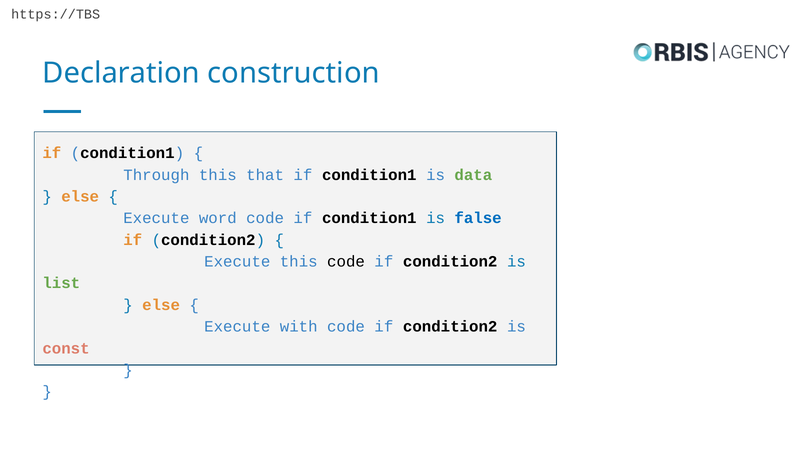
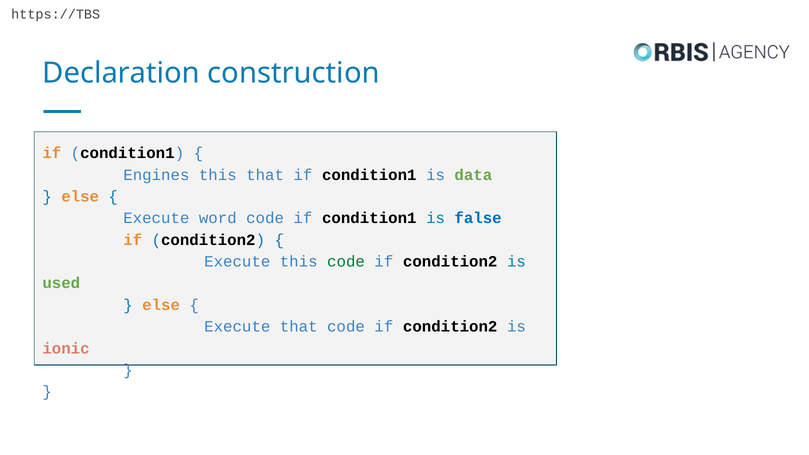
Through: Through -> Engines
code at (346, 262) colour: black -> green
list: list -> used
Execute with: with -> that
const: const -> ionic
